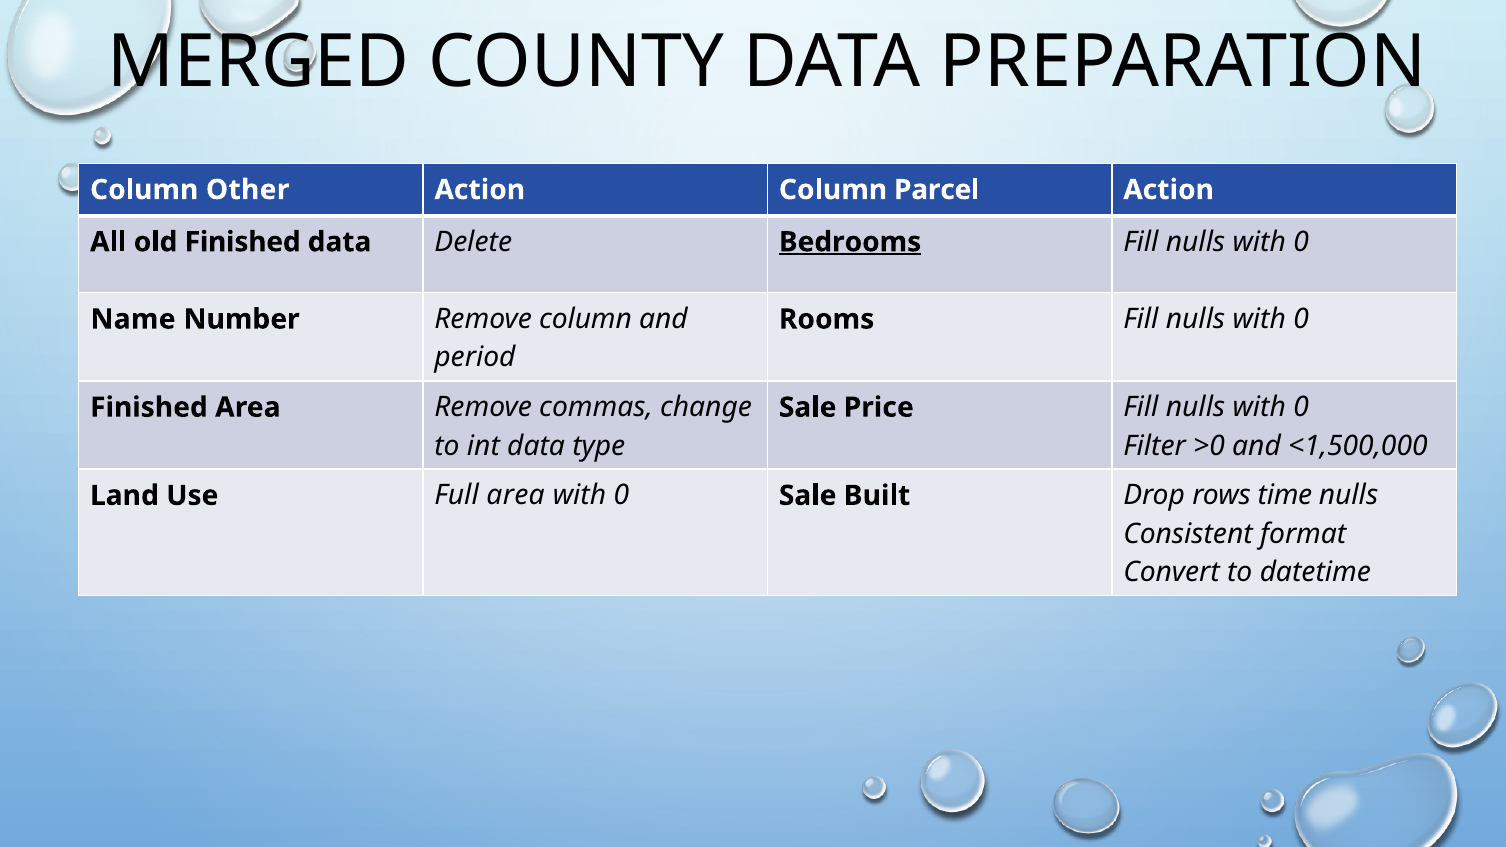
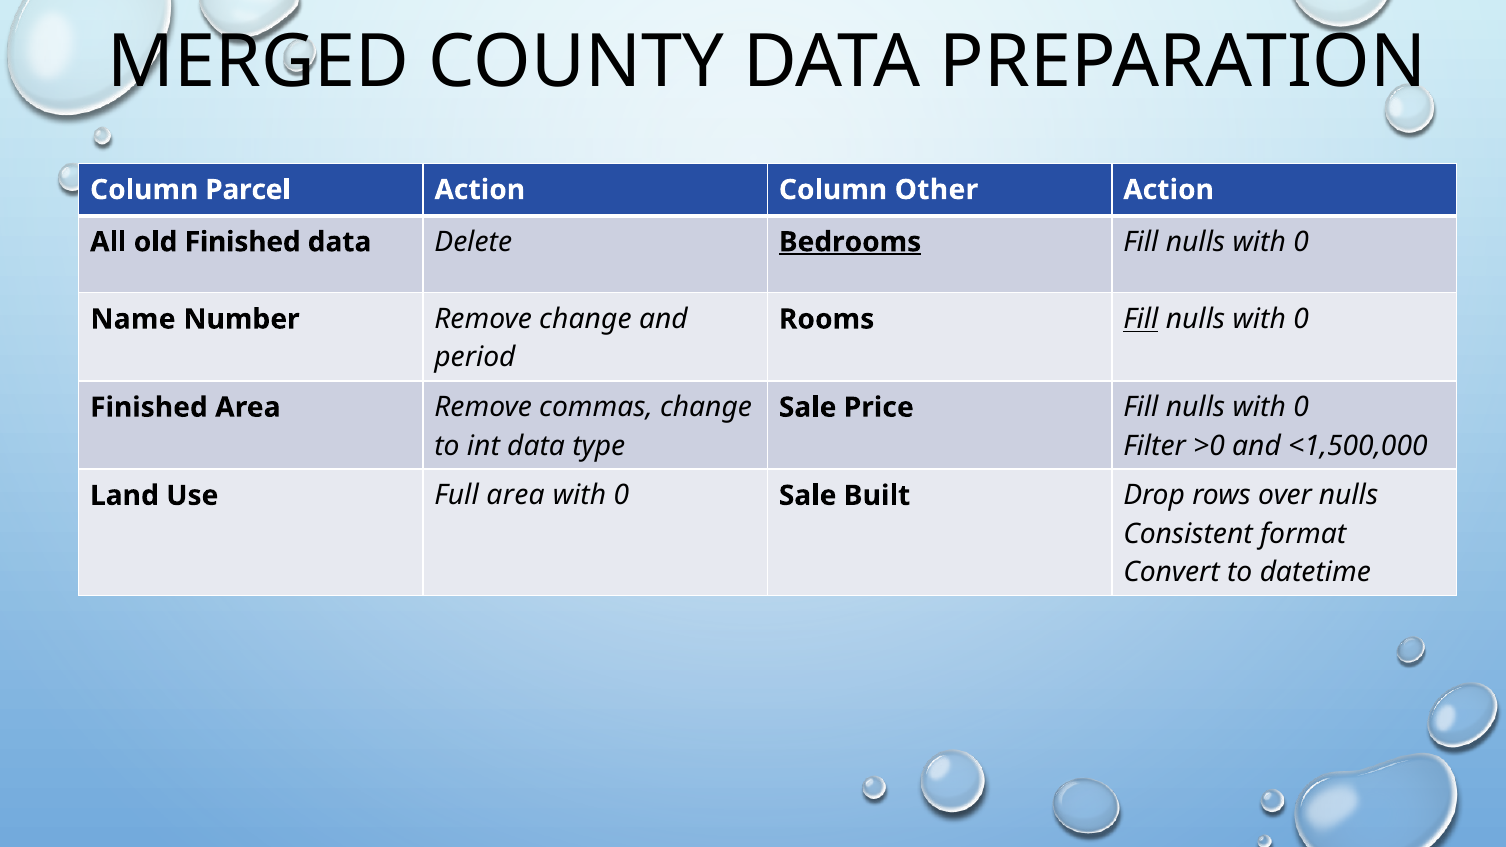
Other: Other -> Parcel
Parcel: Parcel -> Other
Remove column: column -> change
Fill at (1141, 319) underline: none -> present
time: time -> over
